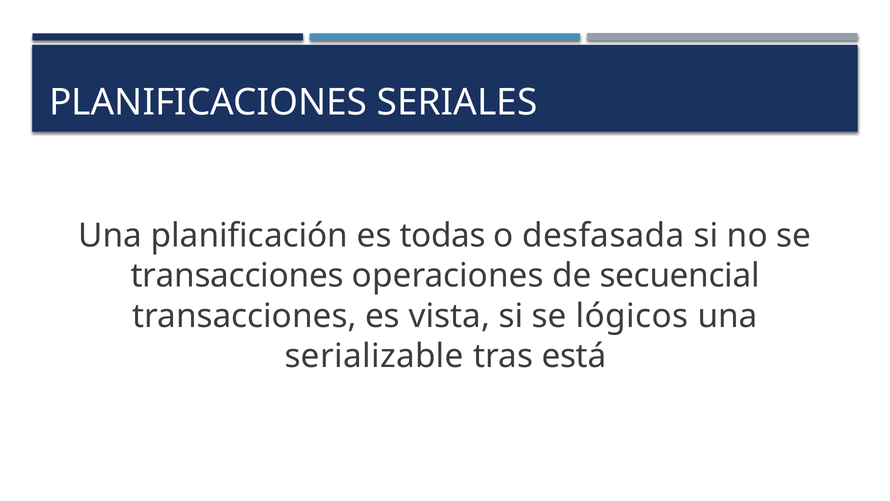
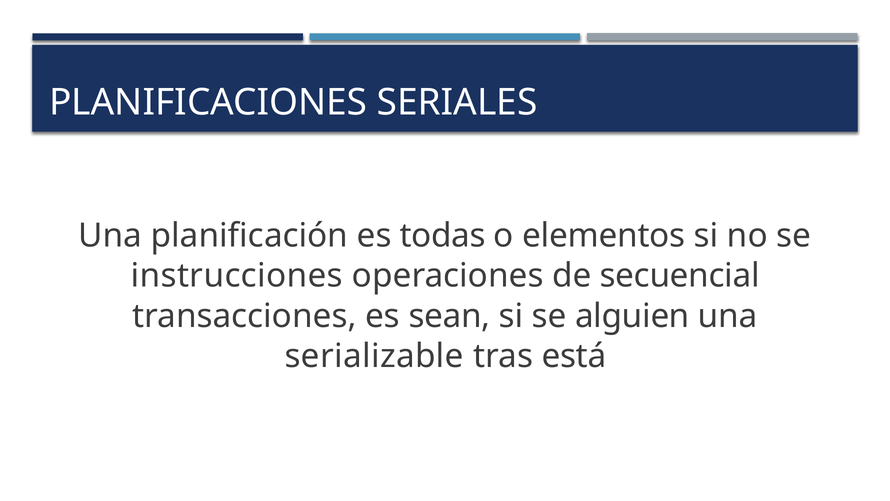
desfasada: desfasada -> elementos
transacciones at (237, 276): transacciones -> instrucciones
vista: vista -> sean
lógicos: lógicos -> alguien
